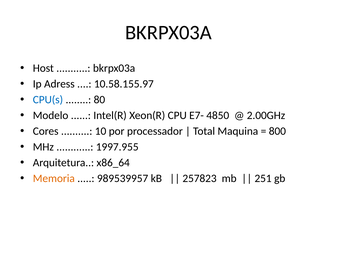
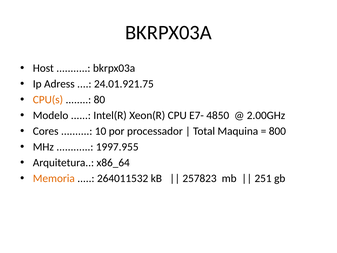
10.58.155.97: 10.58.155.97 -> 24.01.921.75
CPU(s colour: blue -> orange
989539957: 989539957 -> 264011532
